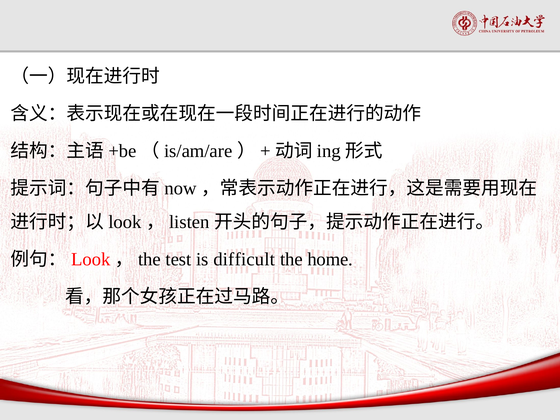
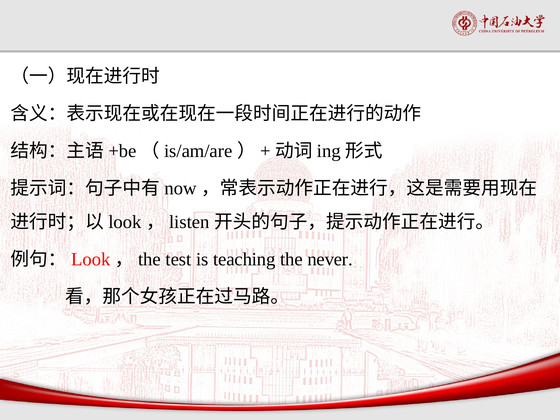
difficult: difficult -> teaching
home: home -> never
